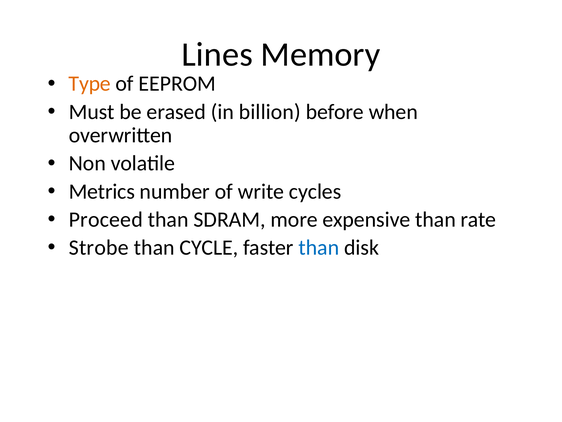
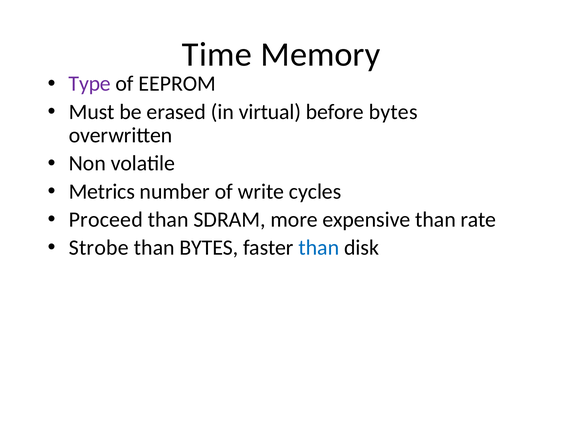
Lines: Lines -> Time
Type colour: orange -> purple
billion: billion -> virtual
before when: when -> bytes
than CYCLE: CYCLE -> BYTES
